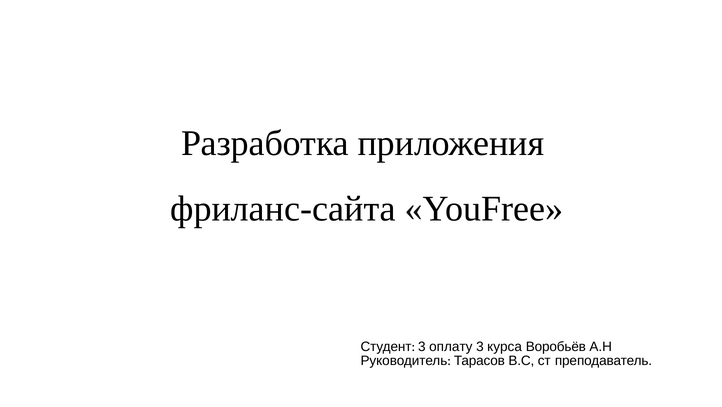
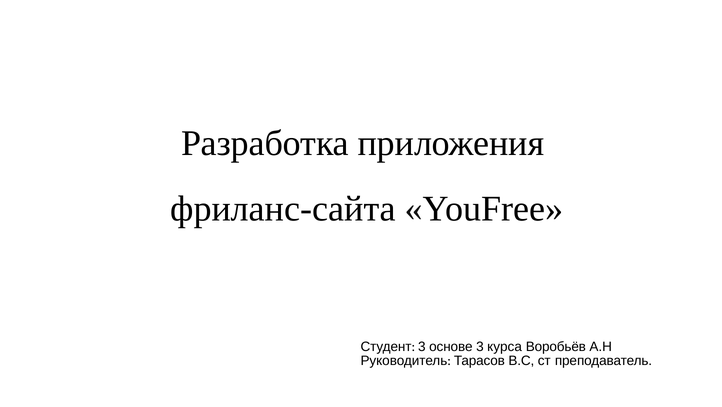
оплату: оплату -> основе
